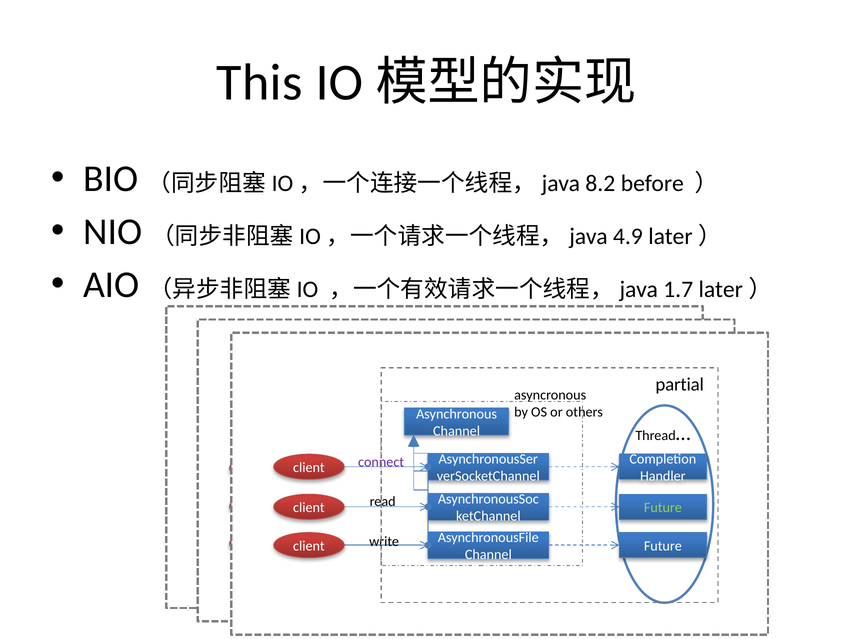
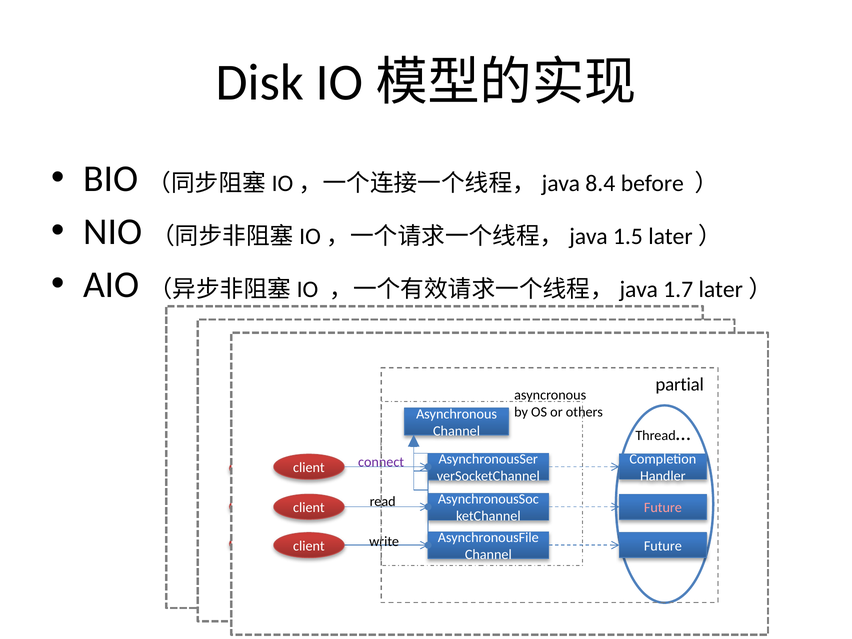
This: This -> Disk
8.2: 8.2 -> 8.4
4.9: 4.9 -> 1.5
Future at (663, 508) colour: light green -> pink
